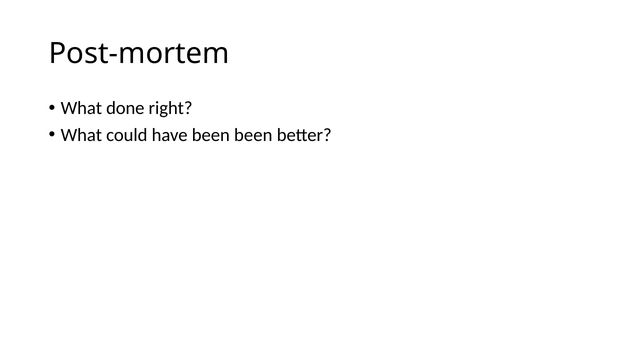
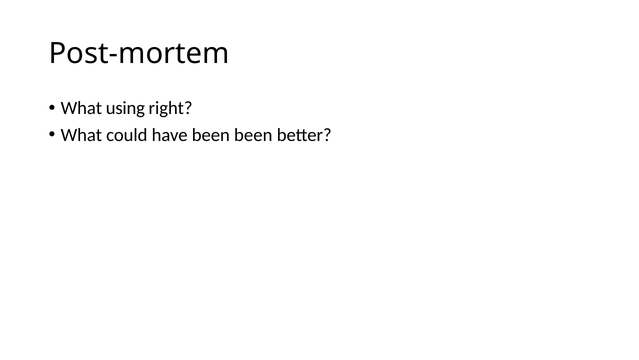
done: done -> using
